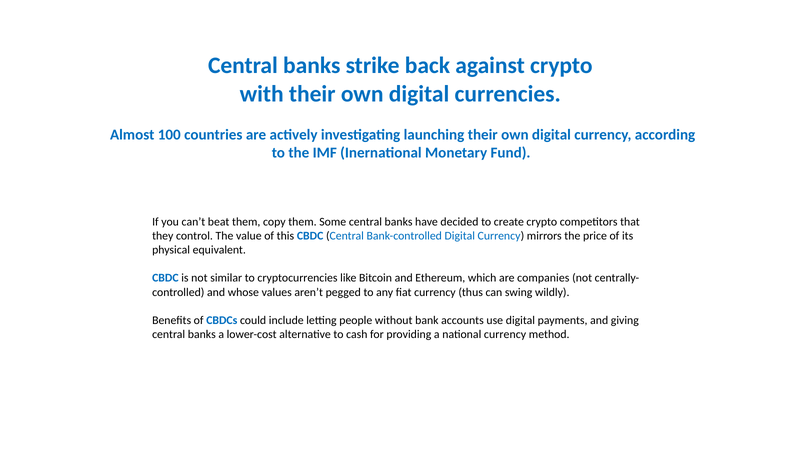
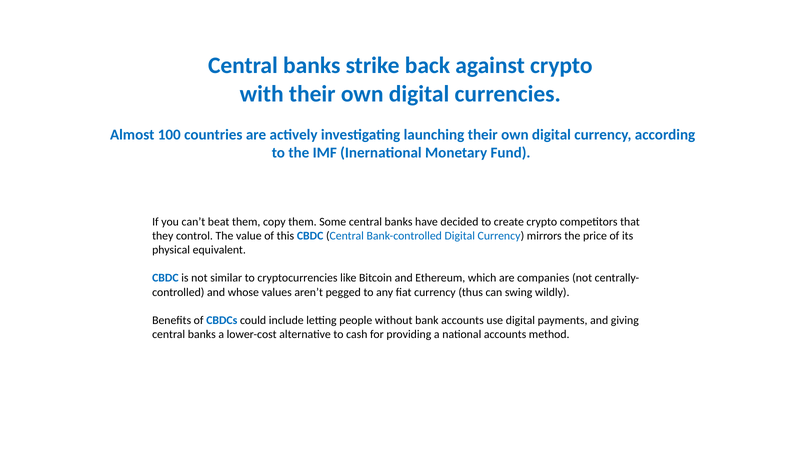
national currency: currency -> accounts
